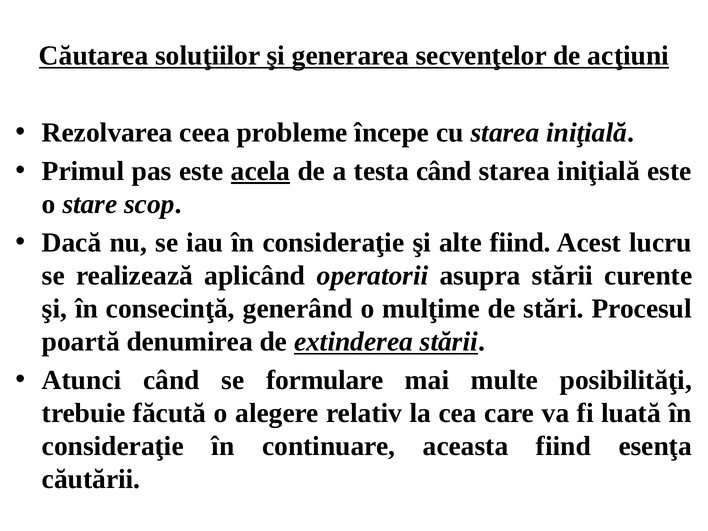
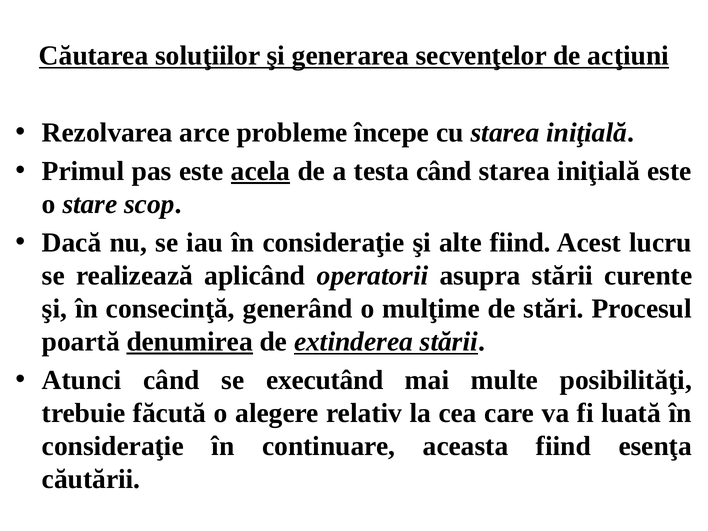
ceea: ceea -> arce
denumirea underline: none -> present
formulare: formulare -> executând
